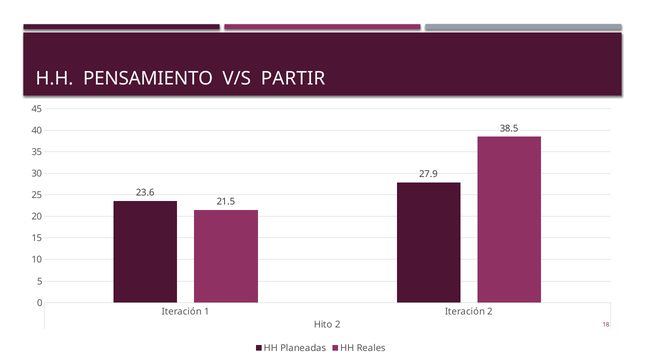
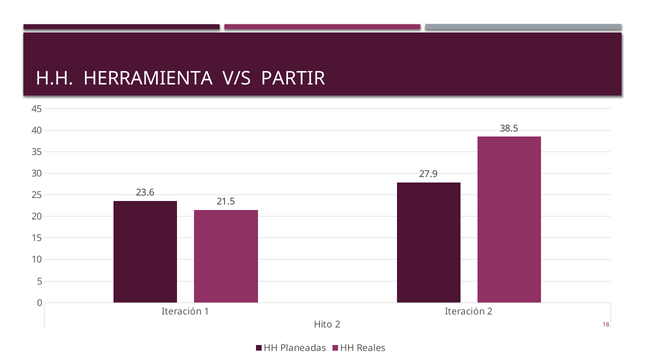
PENSAMIENTO: PENSAMIENTO -> HERRAMIENTA
